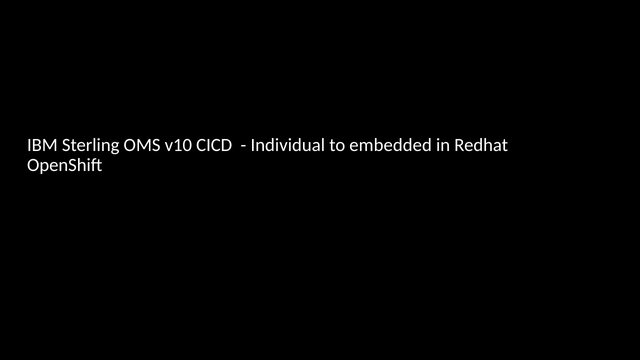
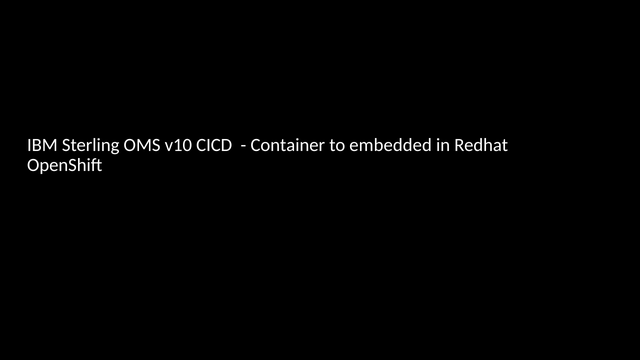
Individual: Individual -> Container
